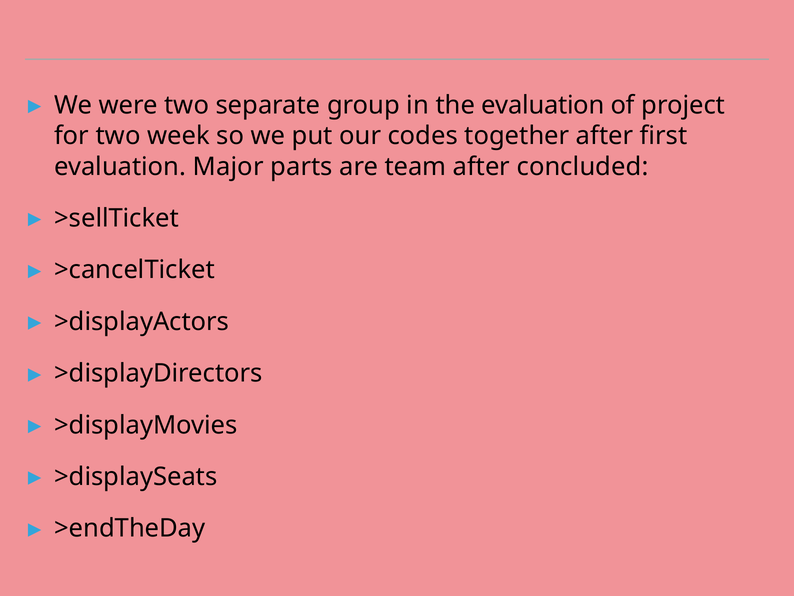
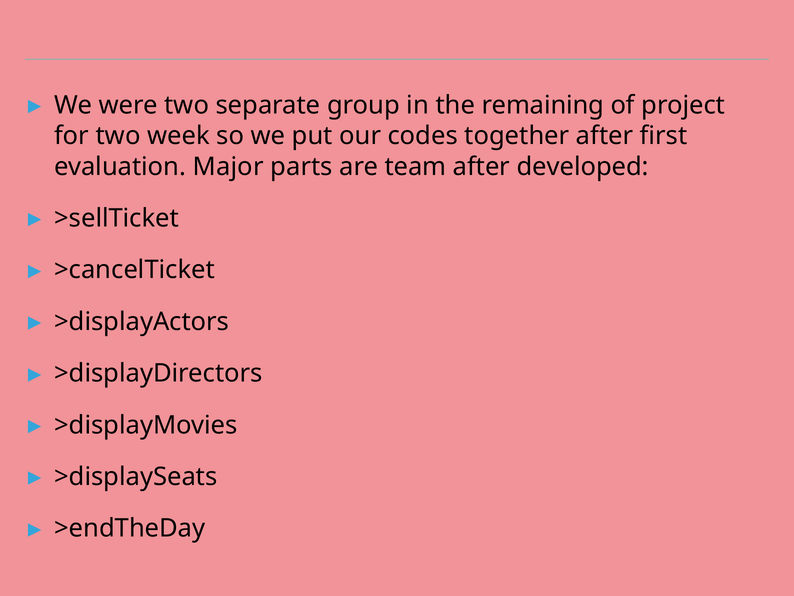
the evaluation: evaluation -> remaining
concluded: concluded -> developed
